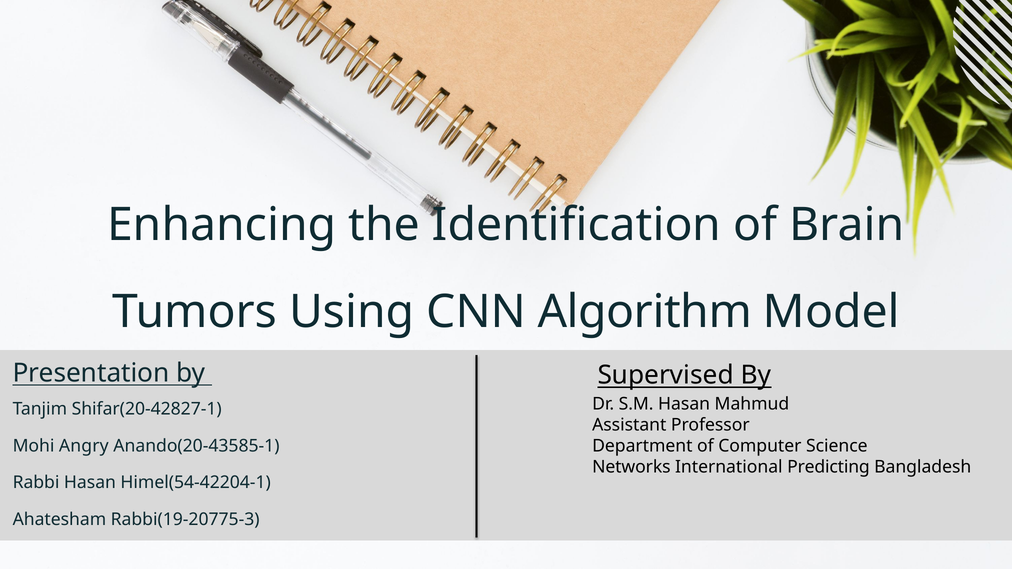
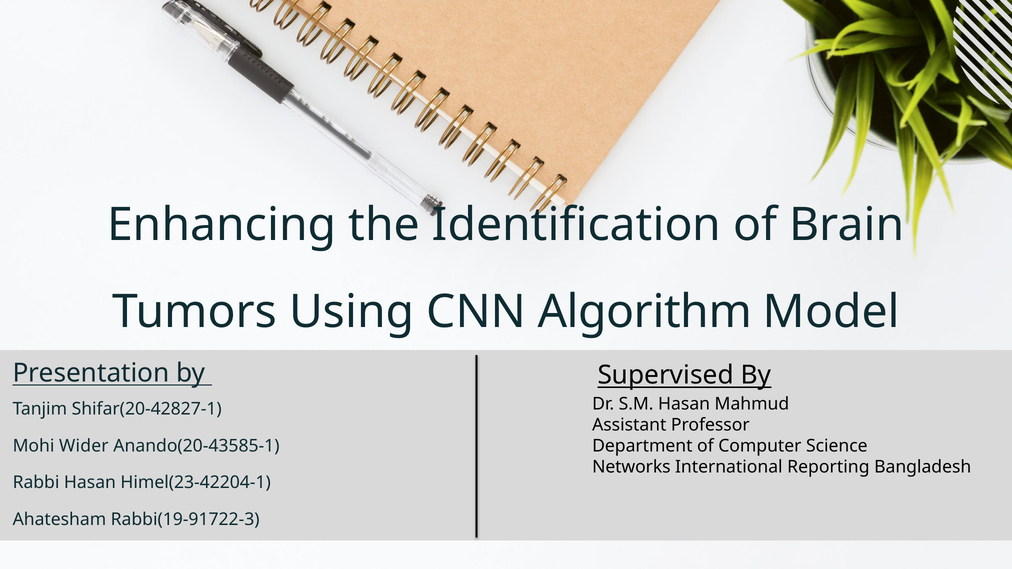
Angry: Angry -> Wider
Predicting: Predicting -> Reporting
Himel(54-42204-1: Himel(54-42204-1 -> Himel(23-42204-1
Rabbi(19-20775-3: Rabbi(19-20775-3 -> Rabbi(19-91722-3
